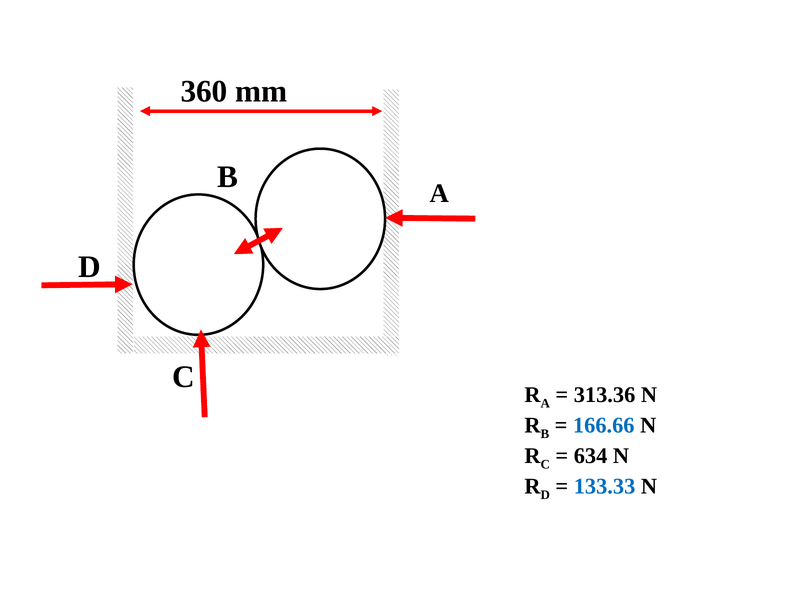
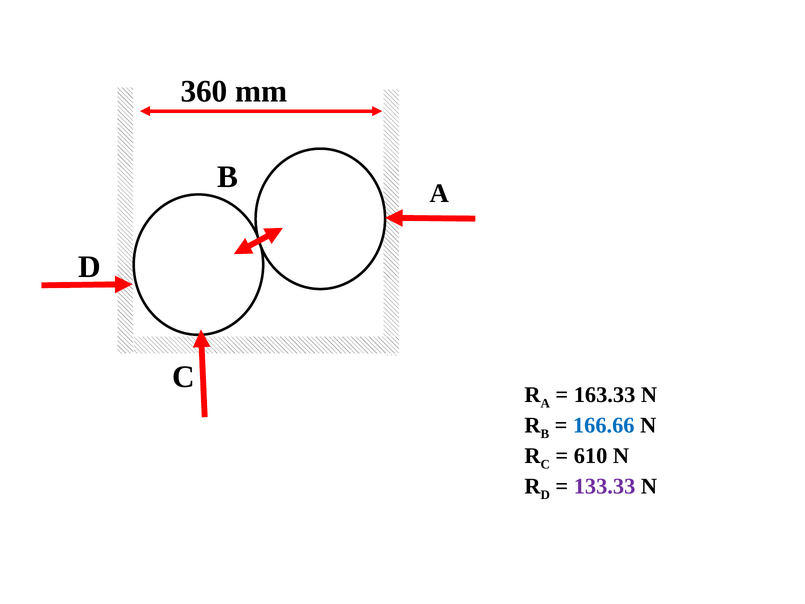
313.36: 313.36 -> 163.33
634: 634 -> 610
133.33 colour: blue -> purple
